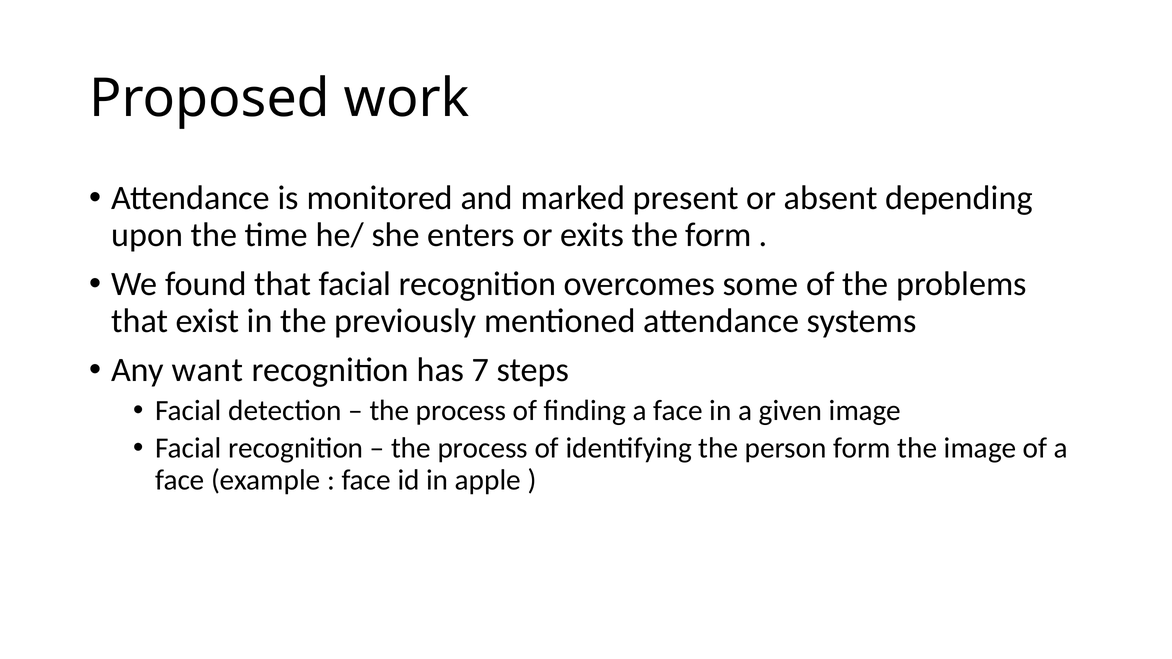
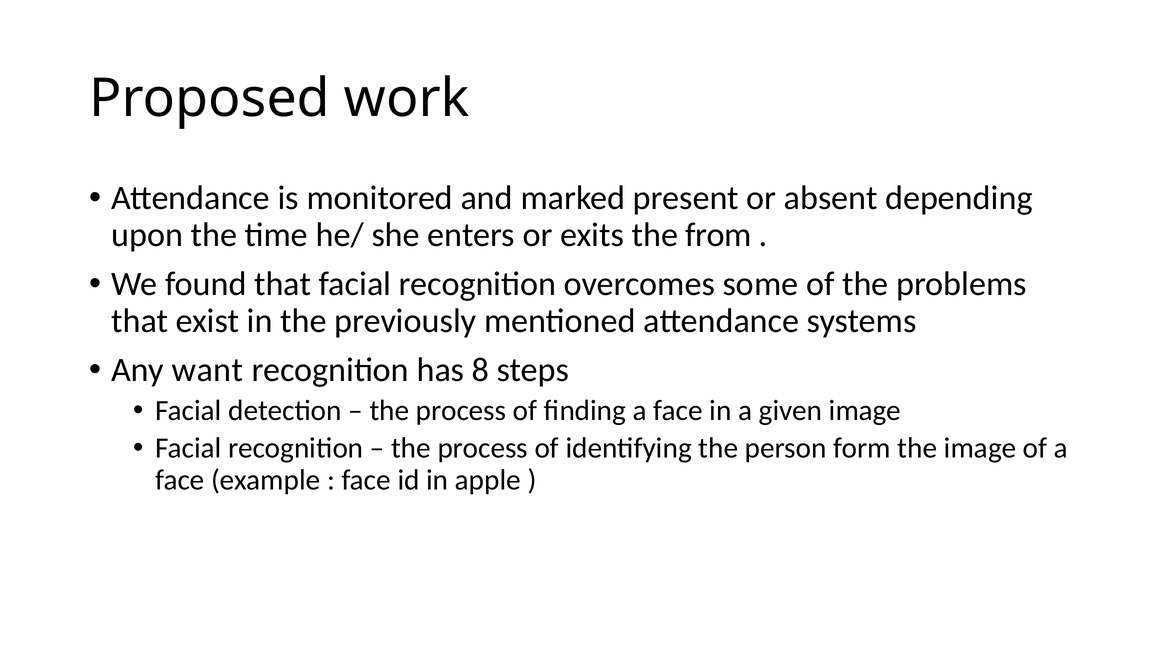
the form: form -> from
7: 7 -> 8
